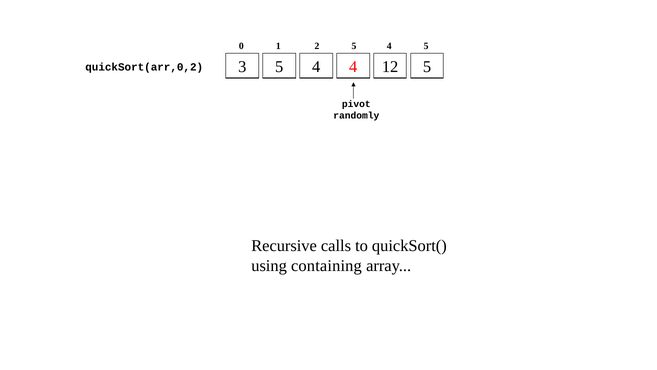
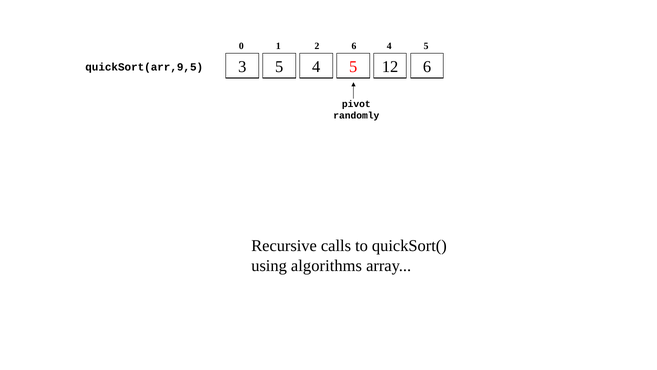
2 5: 5 -> 6
quickSort(arr,0,2: quickSort(arr,0,2 -> quickSort(arr,9,5
5 4 4: 4 -> 5
12 5: 5 -> 6
containing: containing -> algorithms
